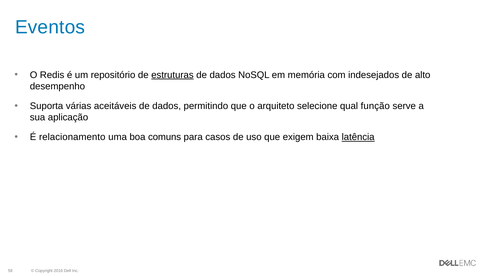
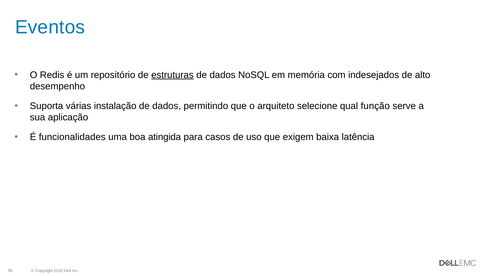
aceitáveis: aceitáveis -> instalação
relacionamento: relacionamento -> funcionalidades
comuns: comuns -> atingida
latência underline: present -> none
